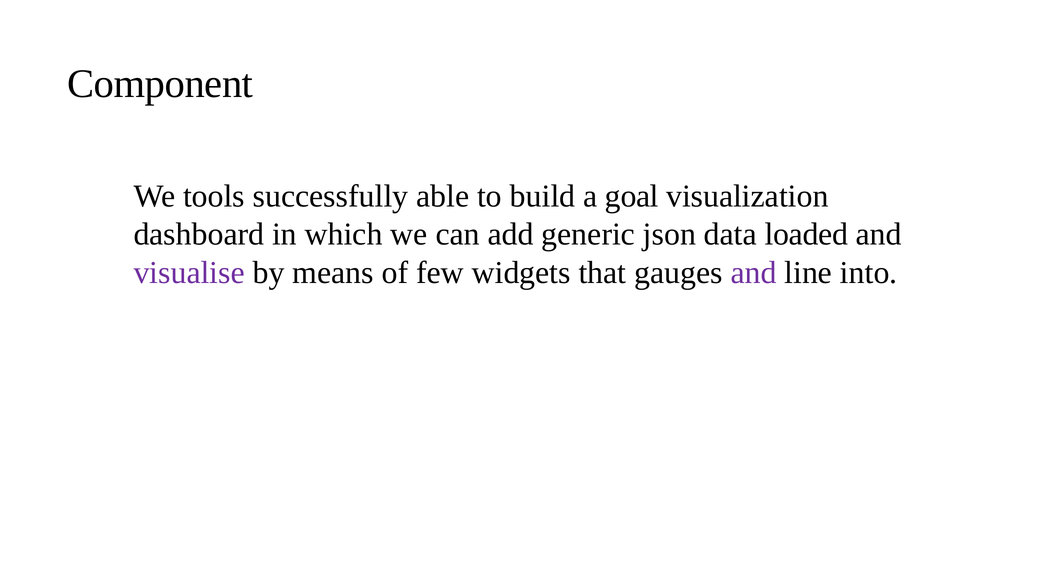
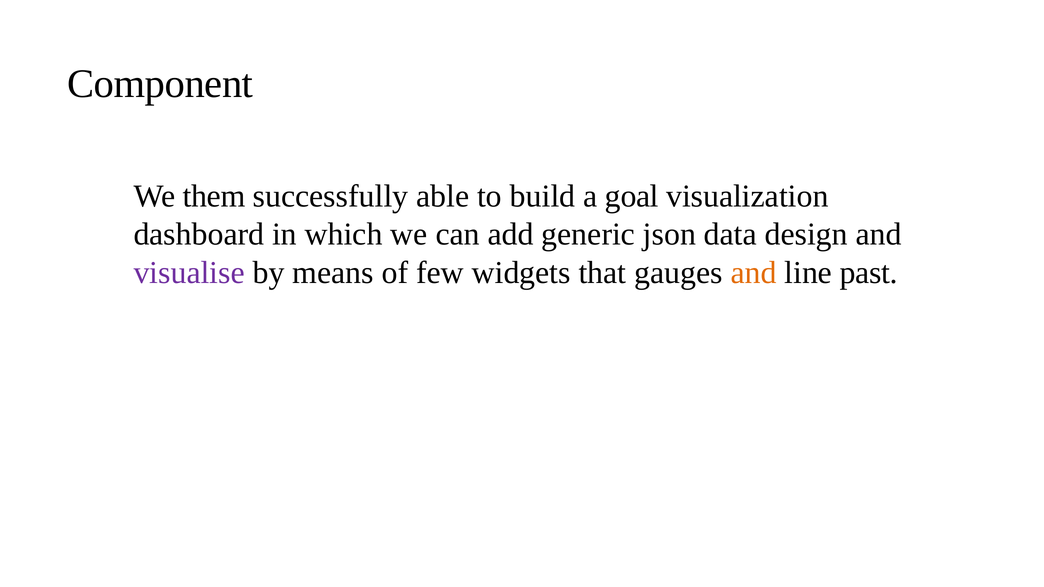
tools: tools -> them
loaded: loaded -> design
and at (754, 273) colour: purple -> orange
into: into -> past
